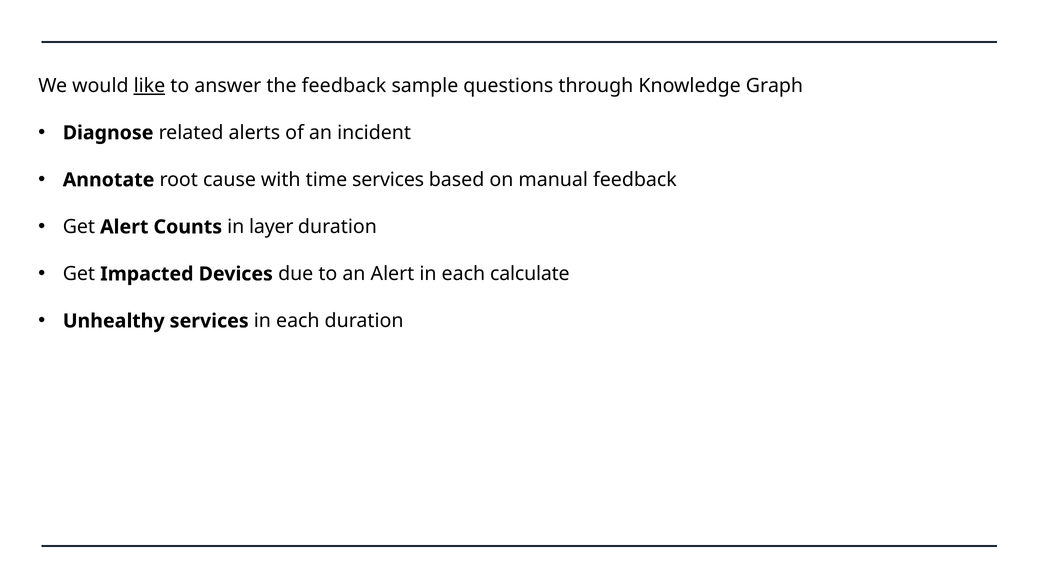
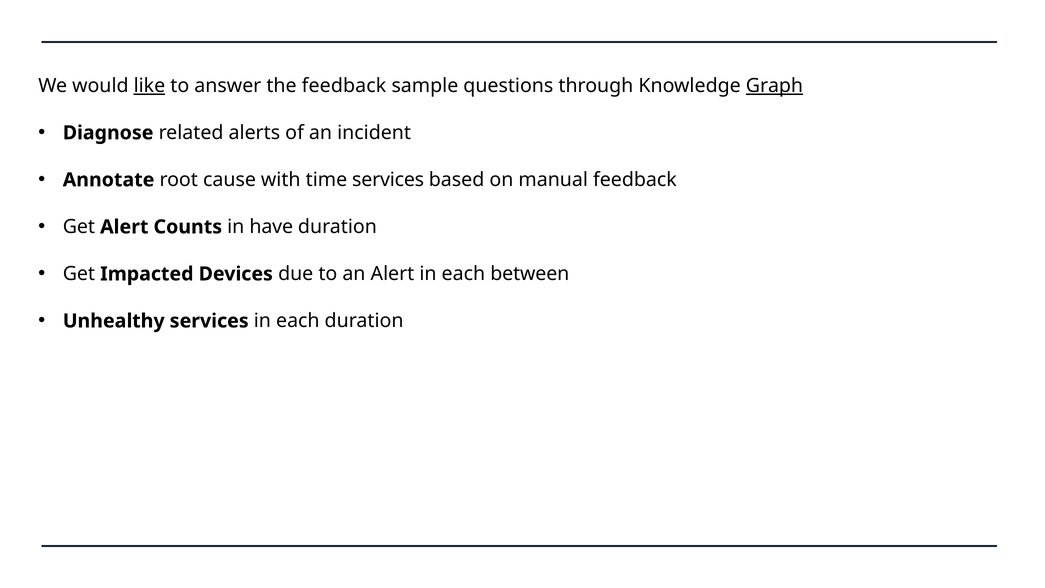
Graph underline: none -> present
layer: layer -> have
calculate: calculate -> between
